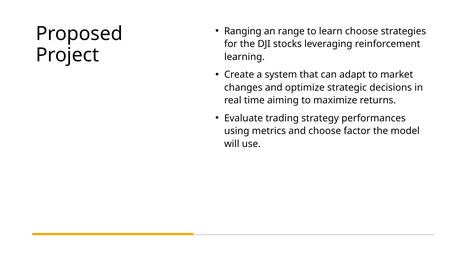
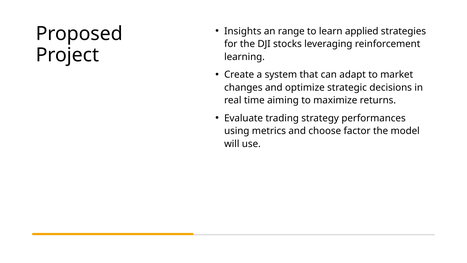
Ranging: Ranging -> Insights
learn choose: choose -> applied
